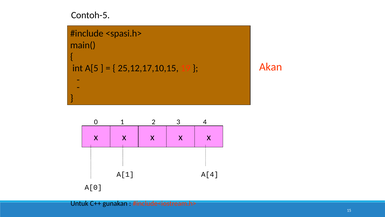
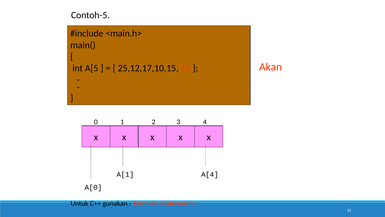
<spasi.h>: <spasi.h> -> <main.h>
